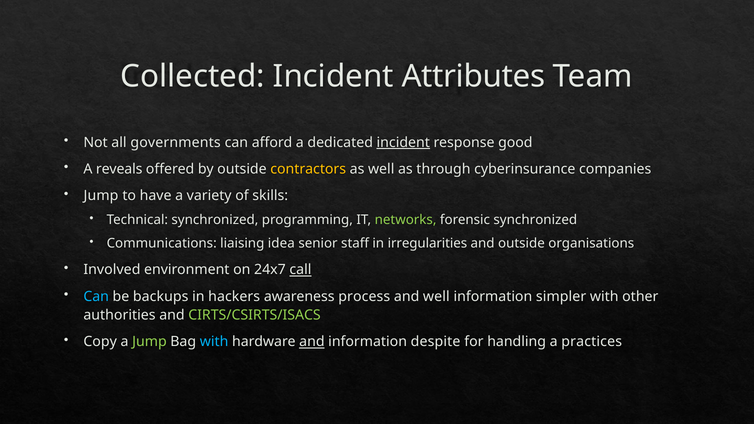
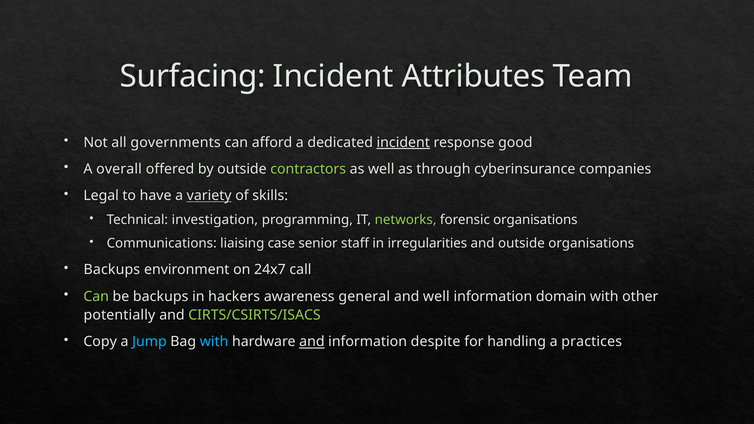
Collected: Collected -> Surfacing
reveals: reveals -> overall
contractors colour: yellow -> light green
Jump at (101, 196): Jump -> Legal
variety underline: none -> present
Technical synchronized: synchronized -> investigation
forensic synchronized: synchronized -> organisations
idea: idea -> case
Involved at (112, 270): Involved -> Backups
call underline: present -> none
Can at (96, 297) colour: light blue -> light green
process: process -> general
simpler: simpler -> domain
authorities: authorities -> potentially
Jump at (149, 342) colour: light green -> light blue
